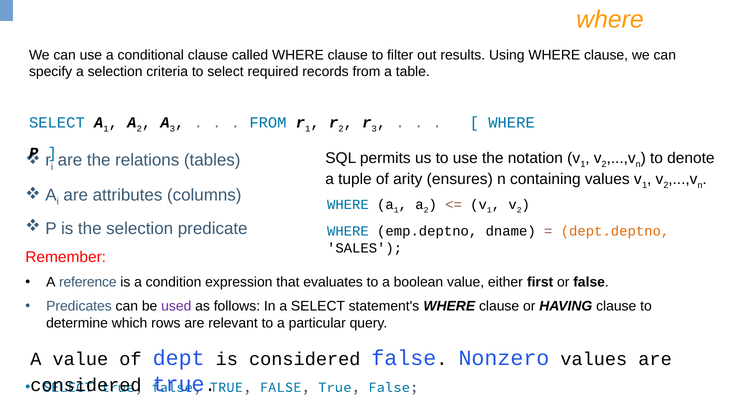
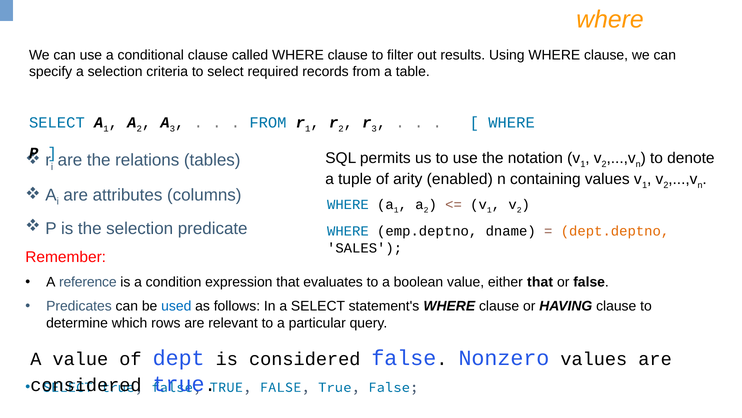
ensures: ensures -> enabled
either first: first -> that
used colour: purple -> blue
